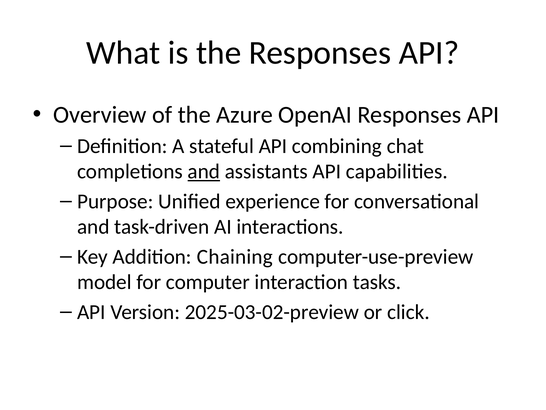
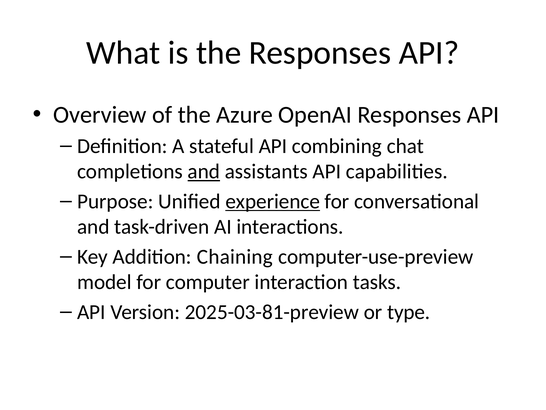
experience underline: none -> present
2025-03-02-preview: 2025-03-02-preview -> 2025-03-81-preview
click: click -> type
